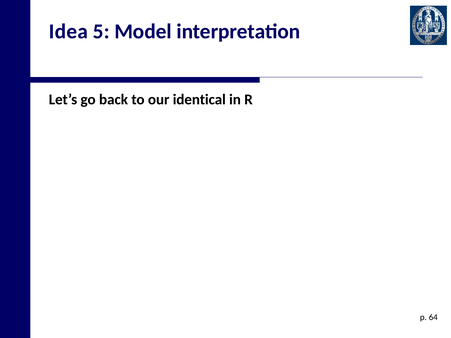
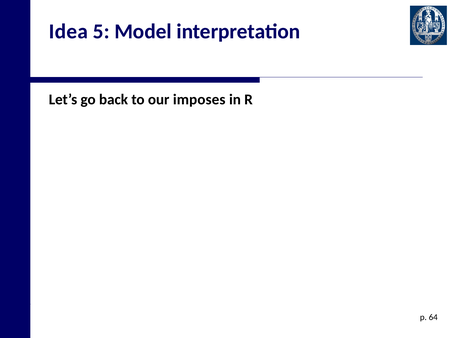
identical: identical -> imposes
